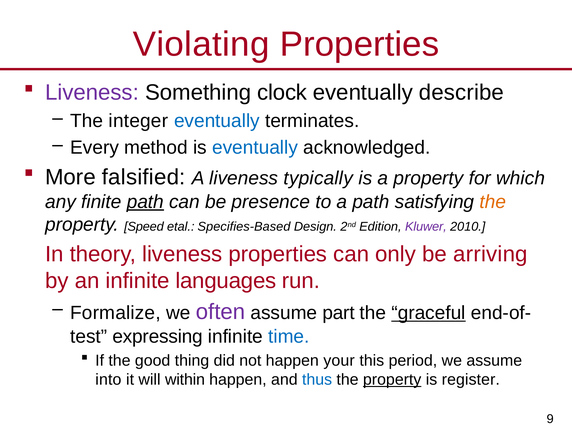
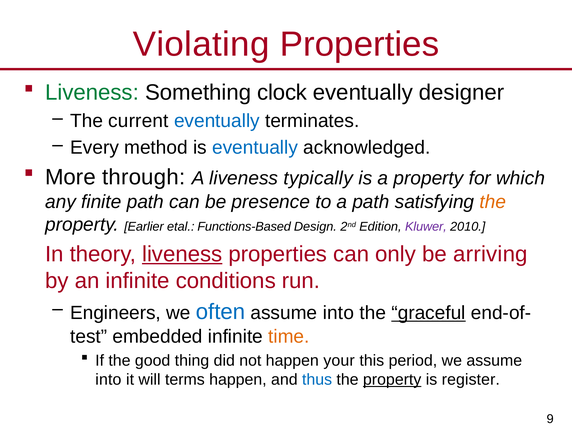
Liveness at (92, 93) colour: purple -> green
describe: describe -> designer
integer: integer -> current
falsified: falsified -> through
path at (145, 202) underline: present -> none
Speed: Speed -> Earlier
Specifies-Based: Specifies-Based -> Functions-Based
liveness at (182, 254) underline: none -> present
languages: languages -> conditions
Formalize: Formalize -> Engineers
often colour: purple -> blue
part at (339, 313): part -> into
expressing: expressing -> embedded
time colour: blue -> orange
within: within -> terms
